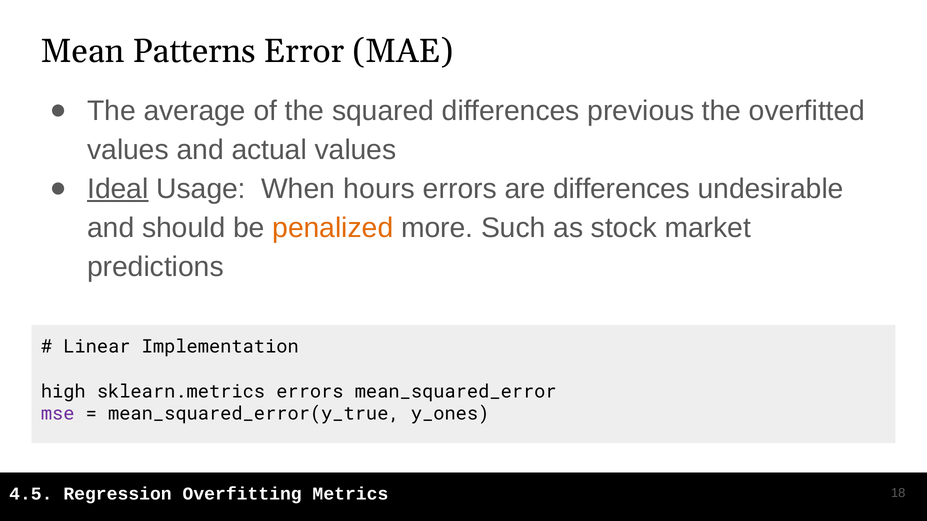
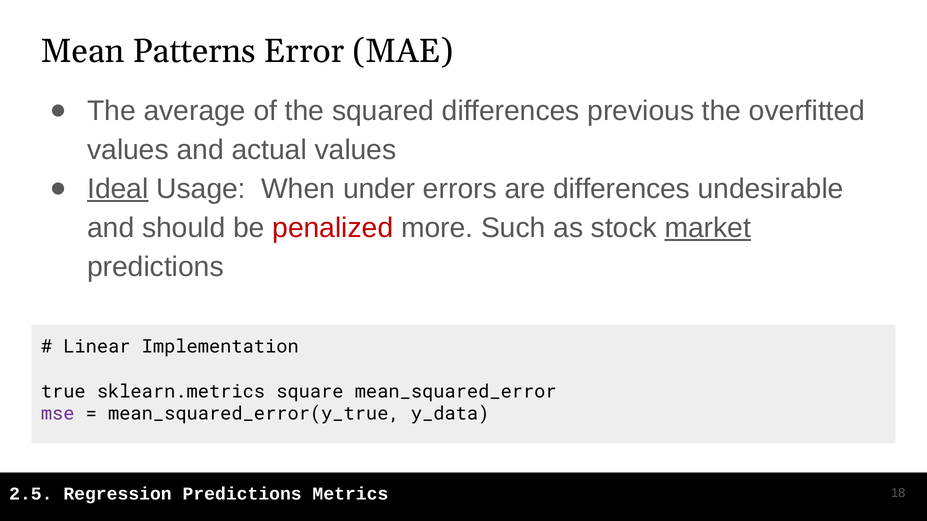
hours: hours -> under
penalized colour: orange -> red
market underline: none -> present
high: high -> true
sklearn.metrics errors: errors -> square
y_ones: y_ones -> y_data
4.5: 4.5 -> 2.5
Regression Overfitting: Overfitting -> Predictions
